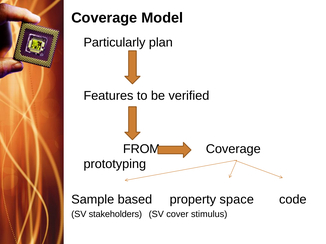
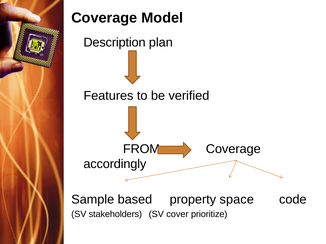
Particularly: Particularly -> Description
prototyping: prototyping -> accordingly
stimulus: stimulus -> prioritize
